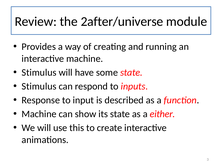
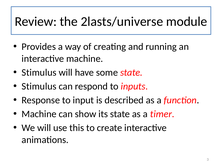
2after/universe: 2after/universe -> 2lasts/universe
either: either -> timer
